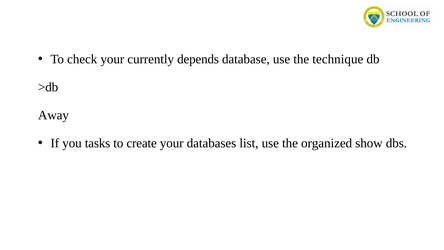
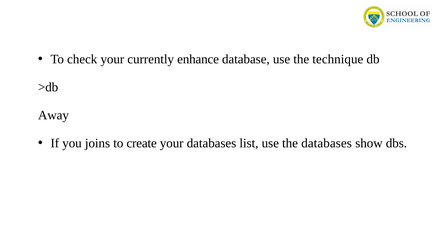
depends: depends -> enhance
tasks: tasks -> joins
the organized: organized -> databases
